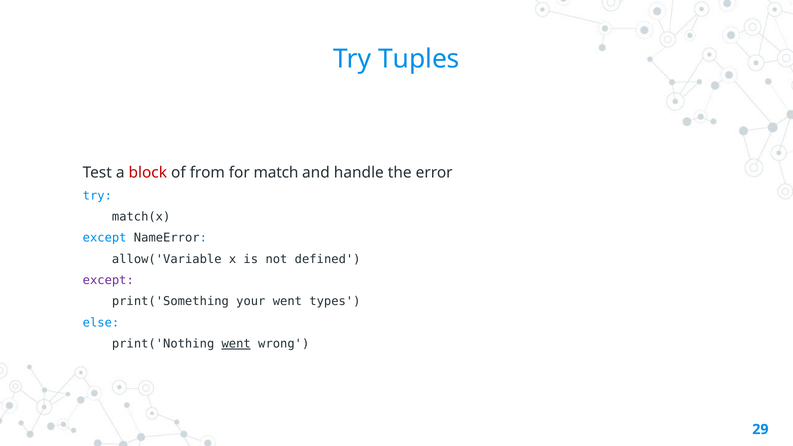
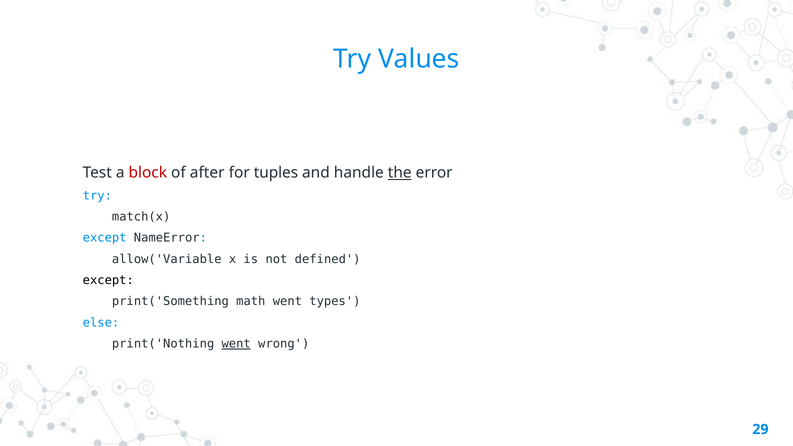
Tuples: Tuples -> Values
from: from -> after
match: match -> tuples
the underline: none -> present
except at (108, 280) colour: purple -> black
your: your -> math
